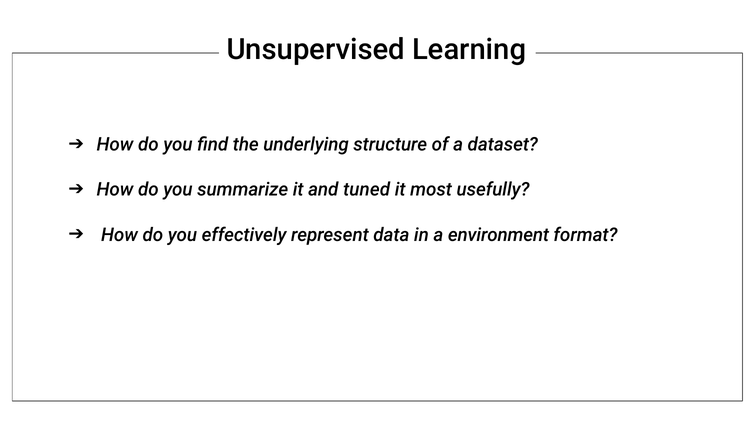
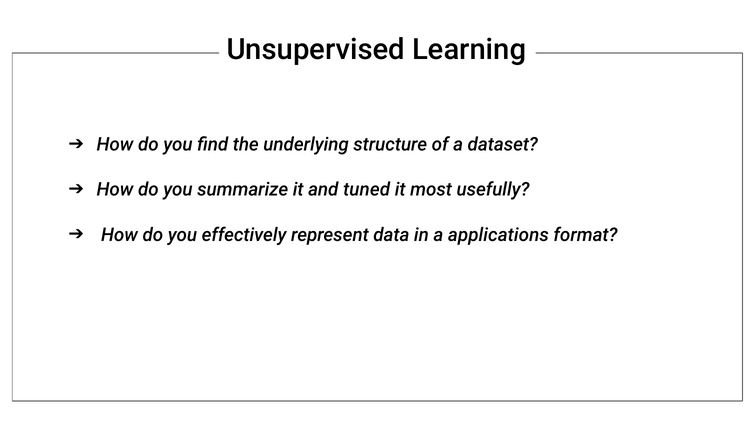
environment: environment -> applications
